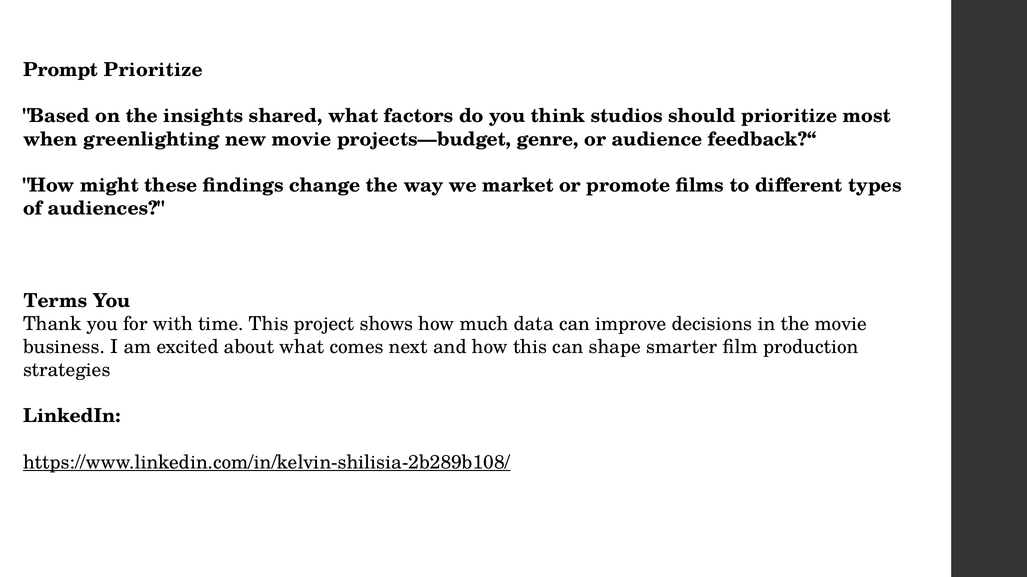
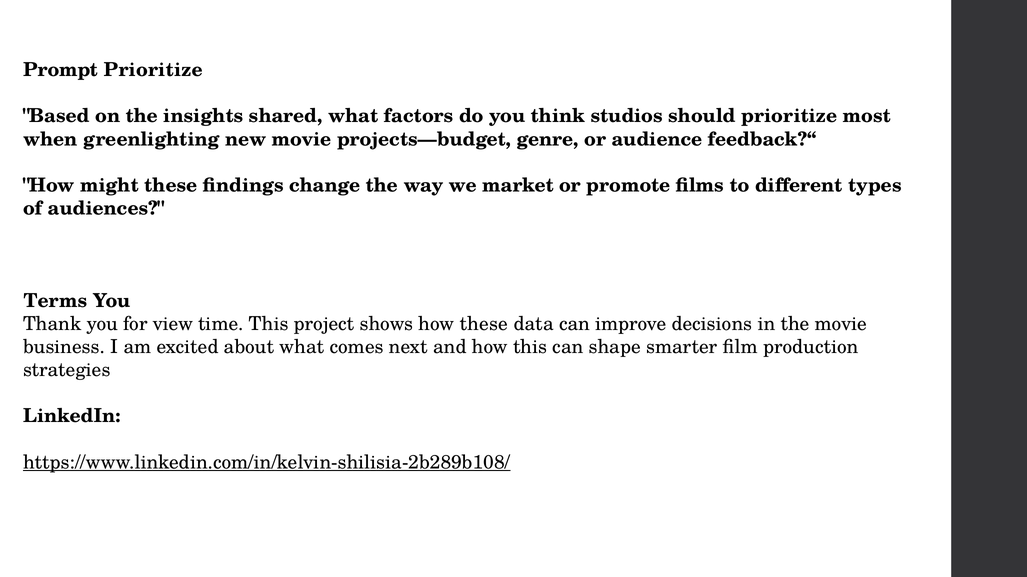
with: with -> view
how much: much -> these
